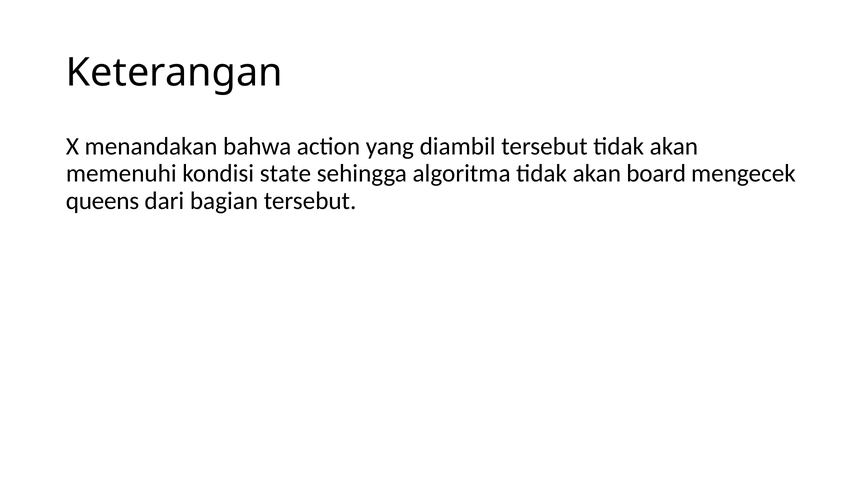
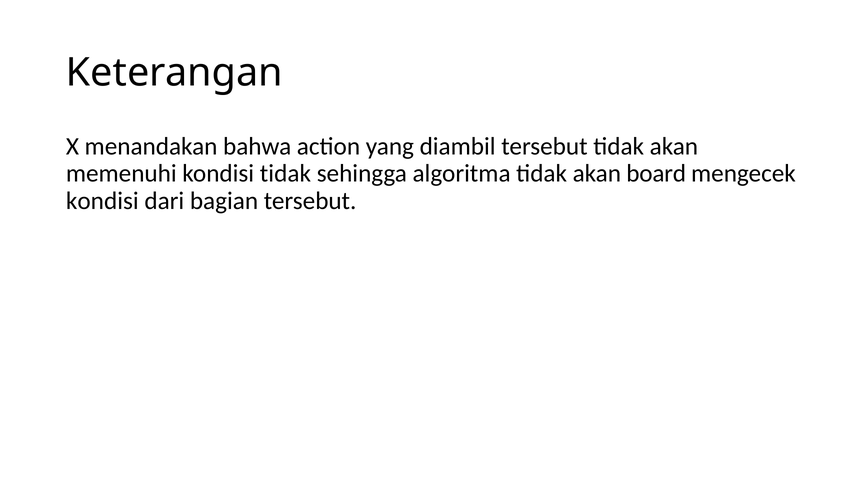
kondisi state: state -> tidak
queens at (102, 201): queens -> kondisi
